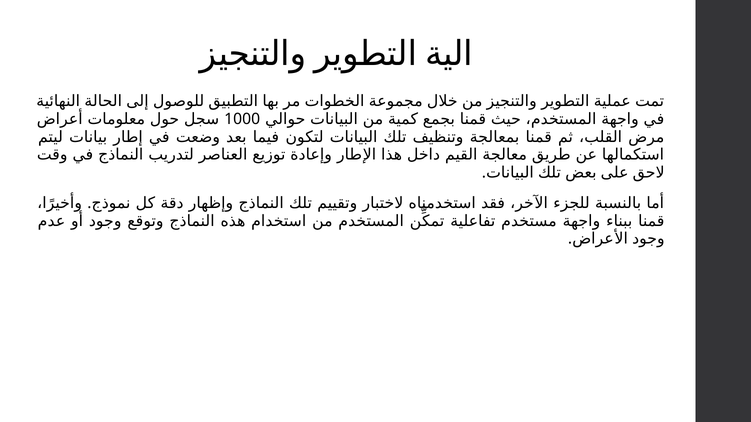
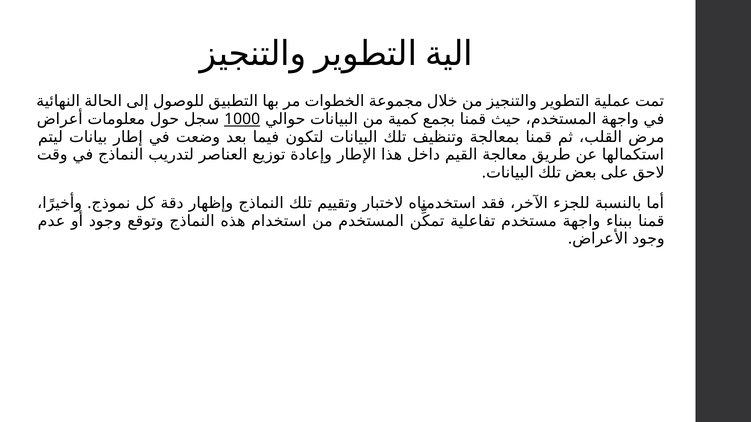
1000 underline: none -> present
